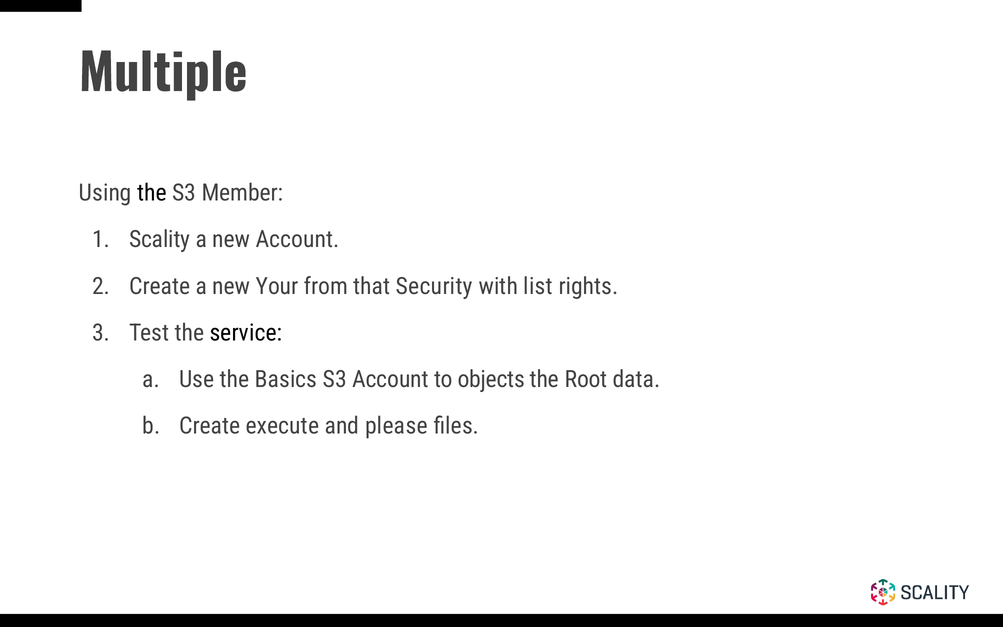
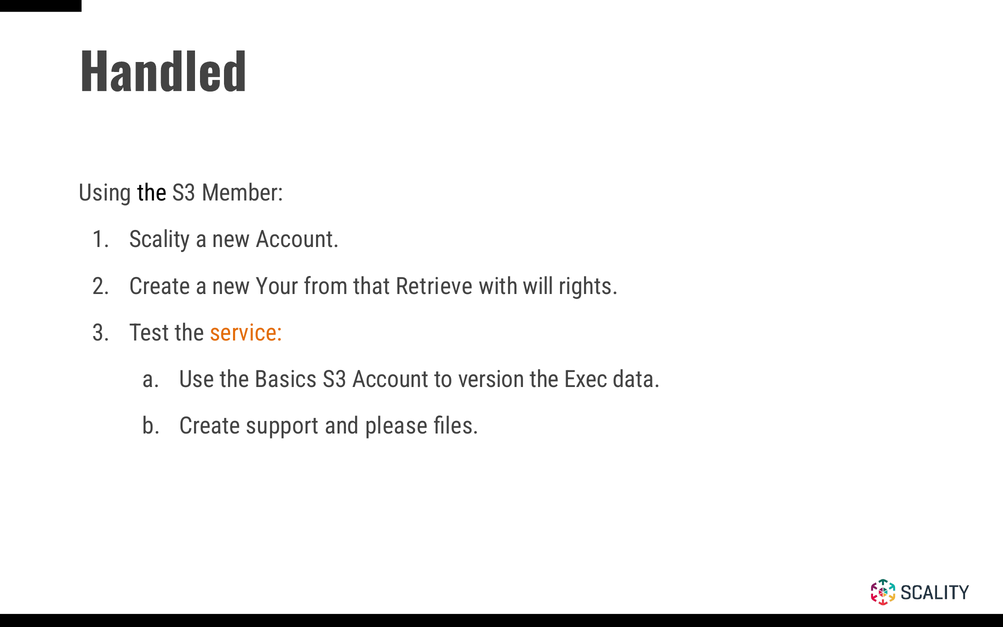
Multiple: Multiple -> Handled
Security: Security -> Retrieve
list: list -> will
service colour: black -> orange
objects: objects -> version
Root: Root -> Exec
execute: execute -> support
